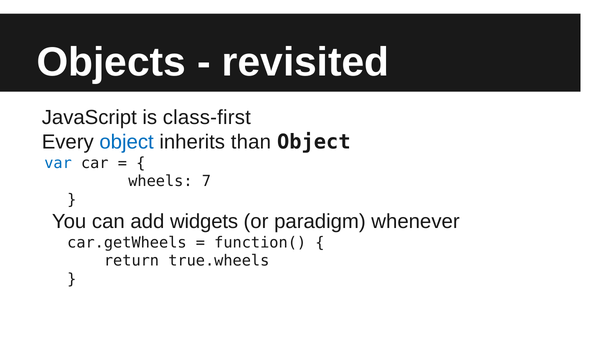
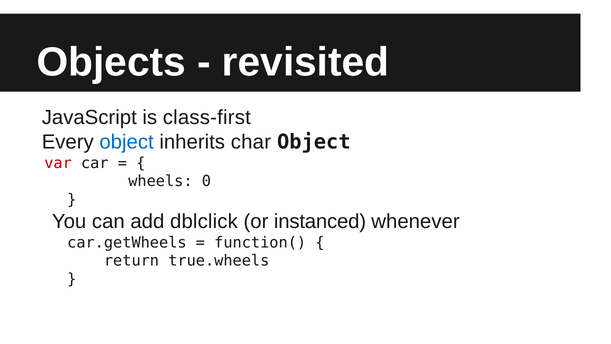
than: than -> char
var colour: blue -> red
7: 7 -> 0
widgets: widgets -> dblclick
paradigm: paradigm -> instanced
